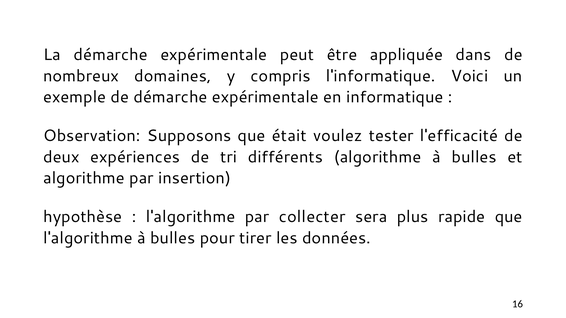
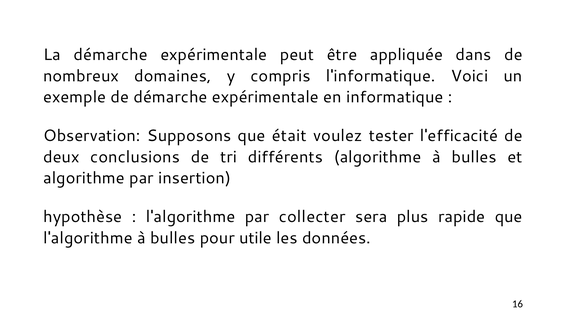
expériences: expériences -> conclusions
tirer: tirer -> utile
